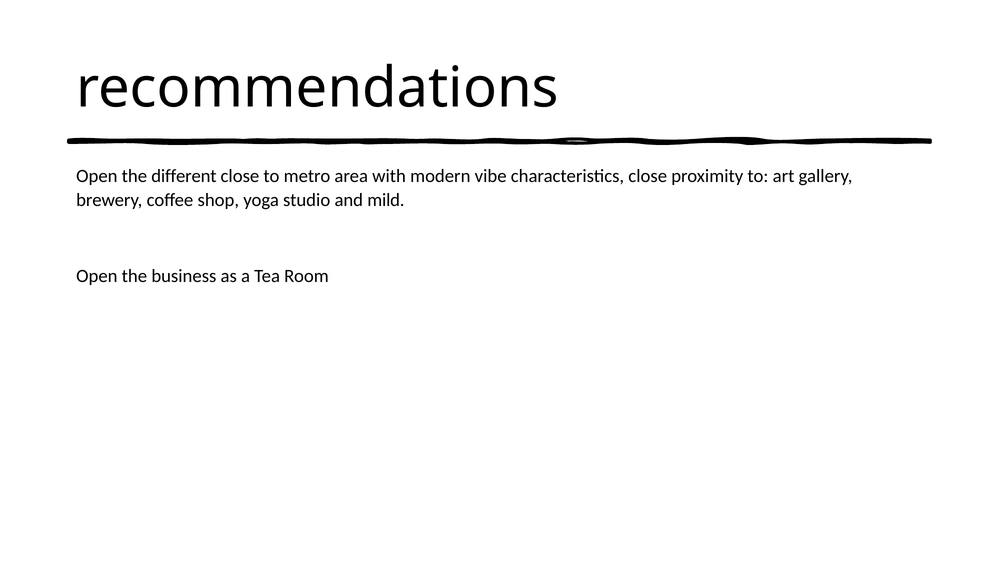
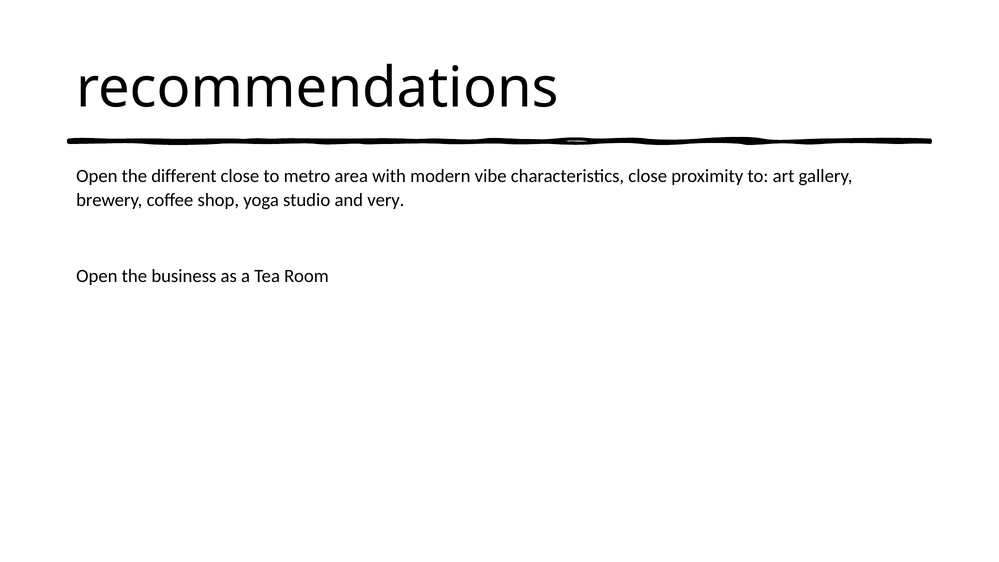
mild: mild -> very
